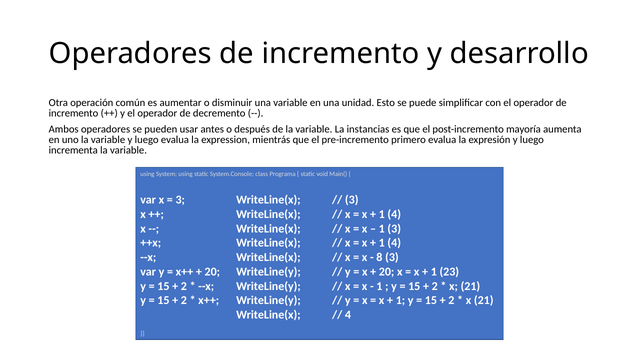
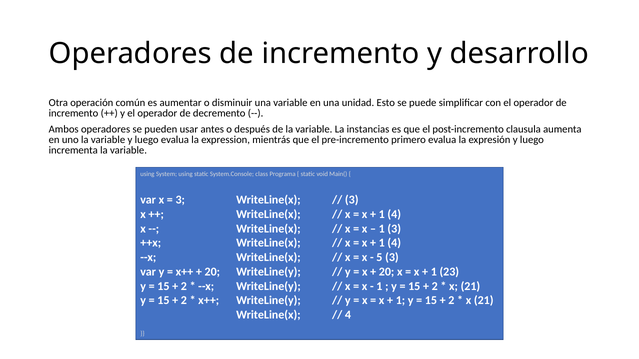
mayoría: mayoría -> clausula
8: 8 -> 5
